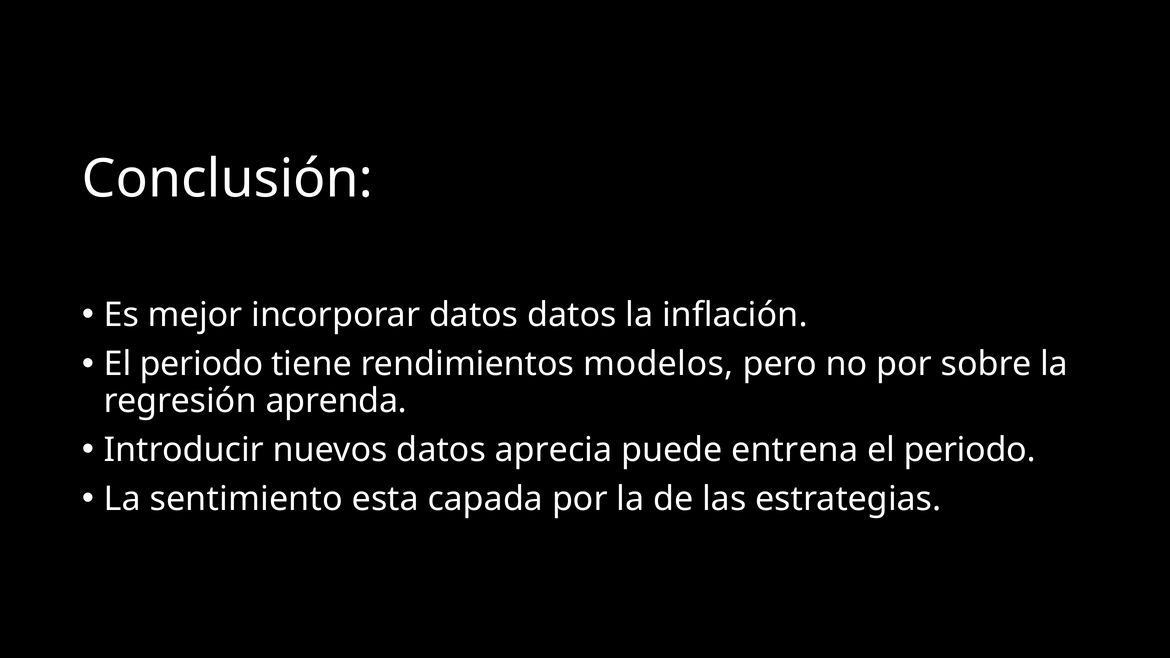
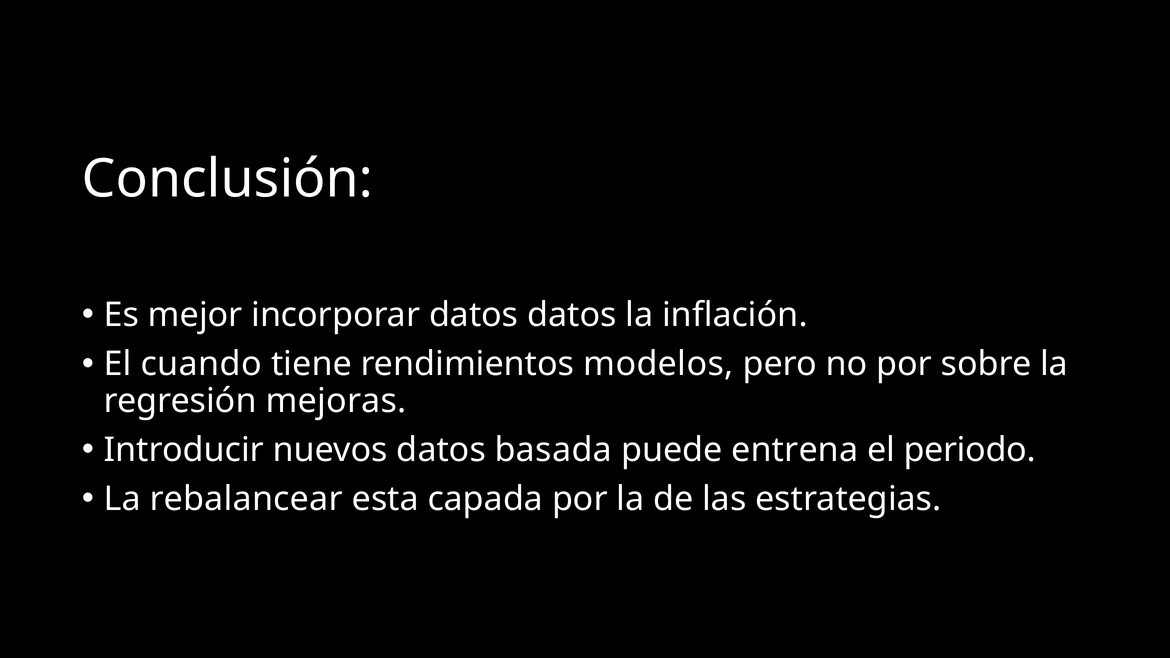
periodo at (202, 364): periodo -> cuando
aprenda: aprenda -> mejoras
aprecia: aprecia -> basada
sentimiento: sentimiento -> rebalancear
